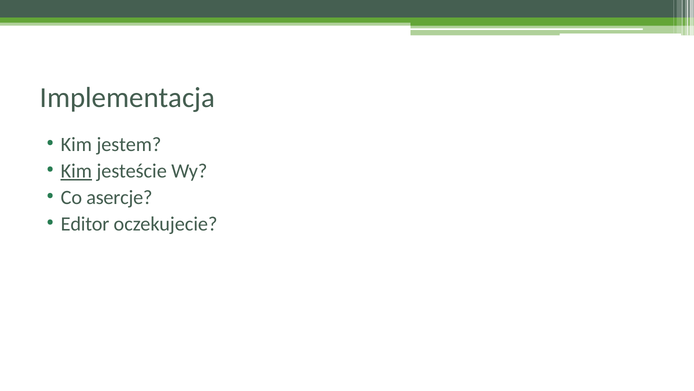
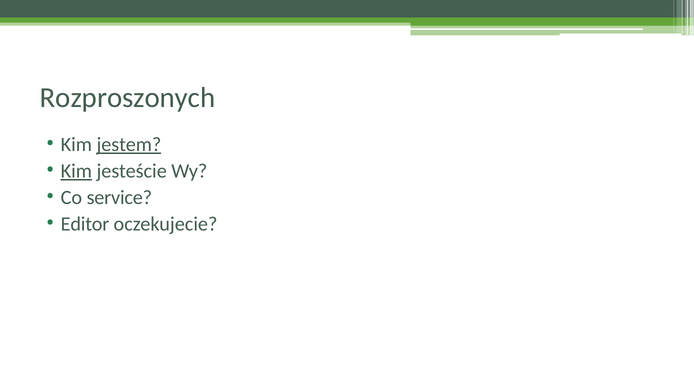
Implementacja: Implementacja -> Rozproszonych
jestem underline: none -> present
asercje: asercje -> service
